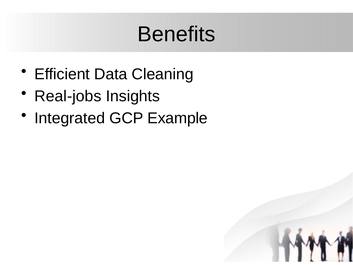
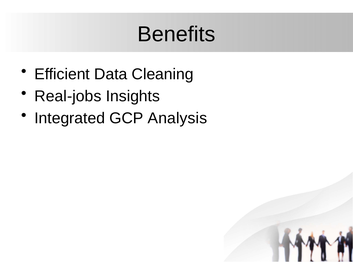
Example: Example -> Analysis
